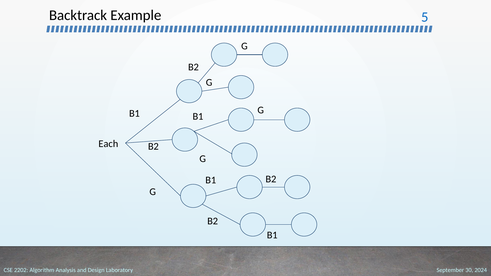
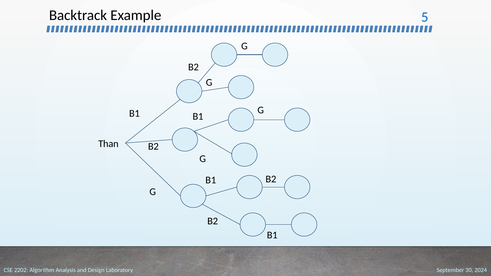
Each: Each -> Than
